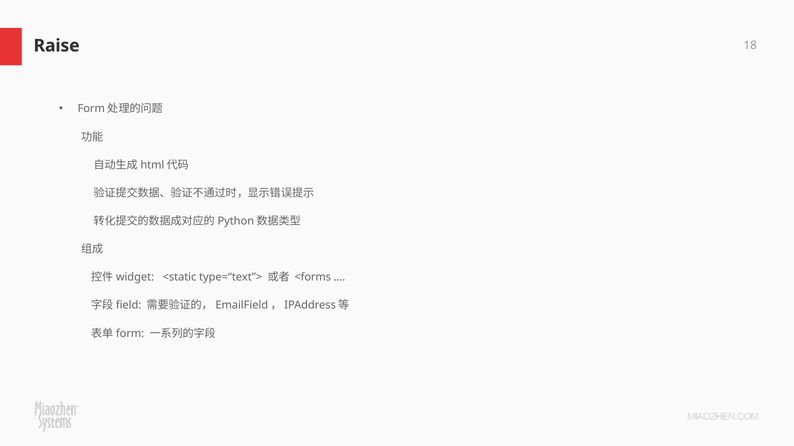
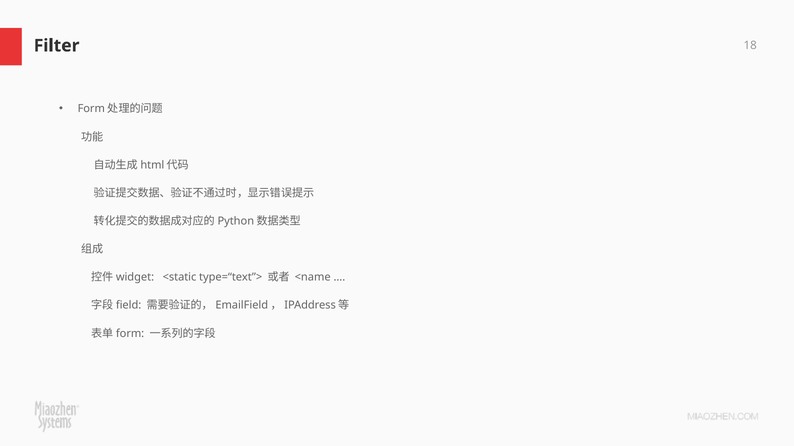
Raise: Raise -> Filter
<forms: <forms -> <name
